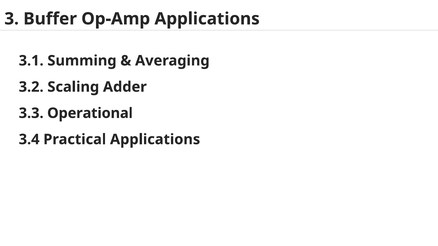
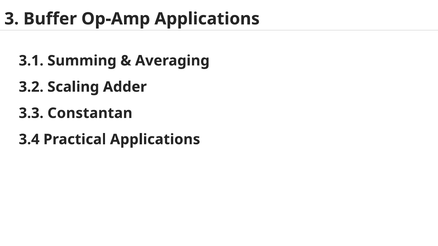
Operational: Operational -> Constantan
